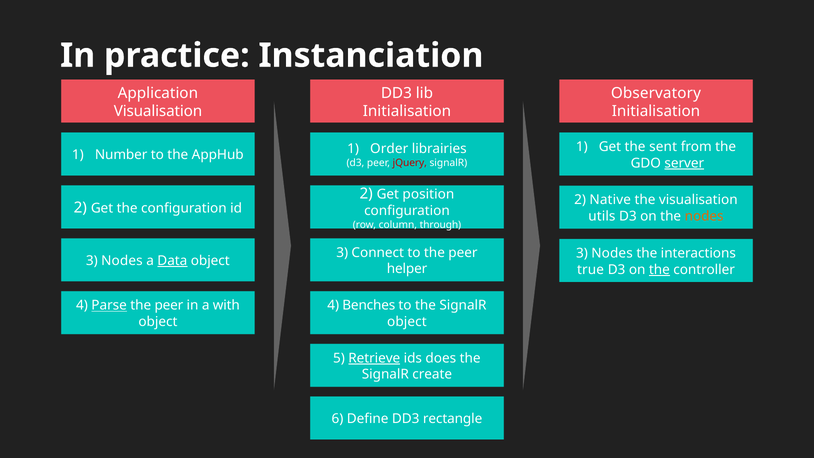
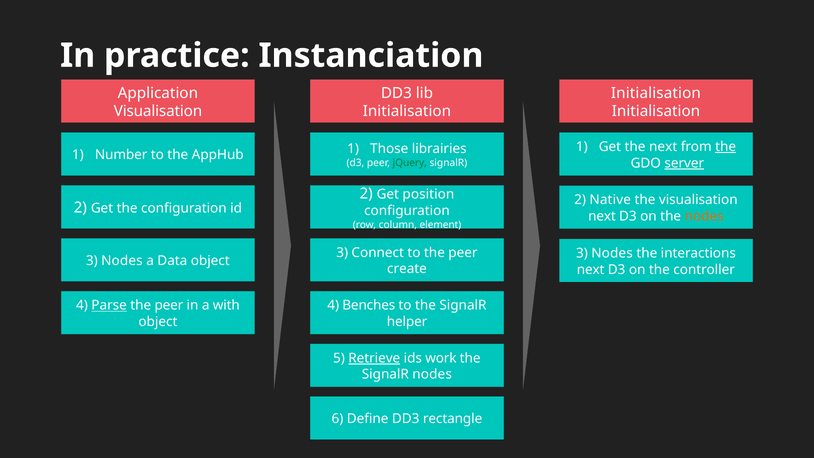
Observatory at (656, 93): Observatory -> Initialisation
the sent: sent -> next
the at (726, 147) underline: none -> present
Order: Order -> Those
jQuery colour: red -> green
utils at (602, 216): utils -> next
through: through -> element
Data underline: present -> none
helper: helper -> create
true at (591, 269): true -> next
the at (659, 269) underline: present -> none
object at (407, 322): object -> helper
does: does -> work
SignalR create: create -> nodes
